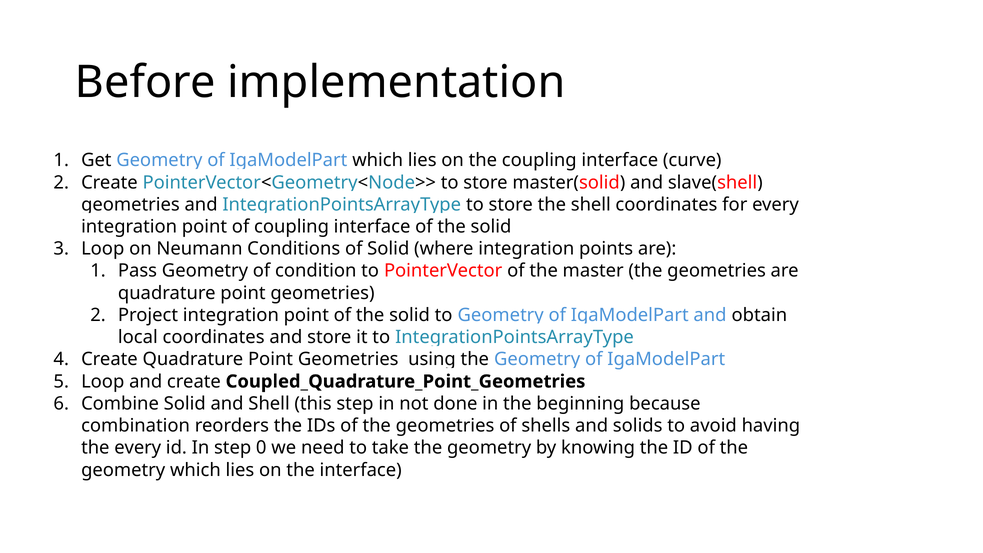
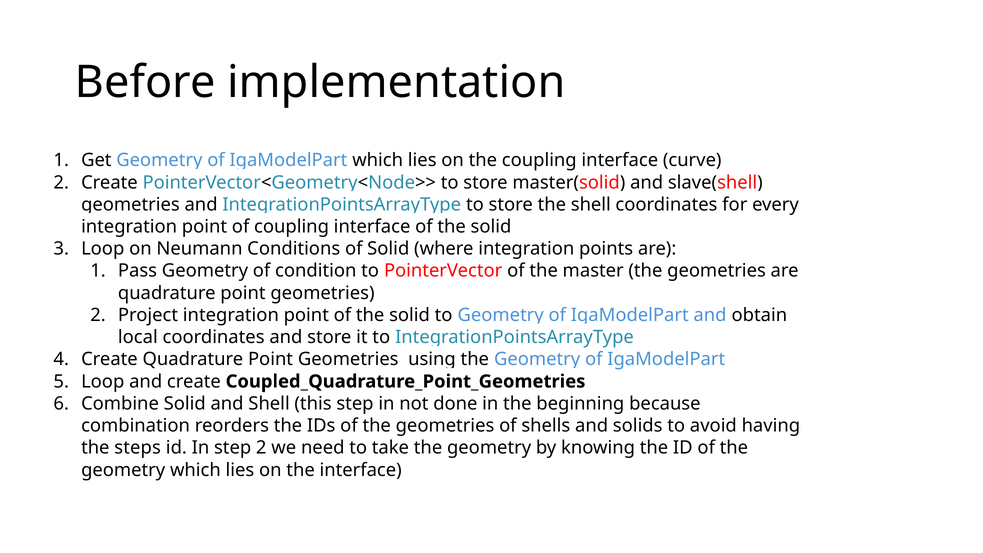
the every: every -> steps
step 0: 0 -> 2
